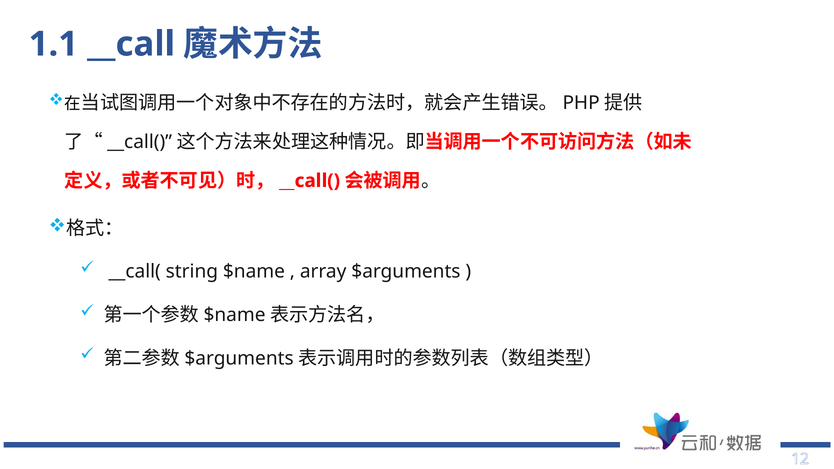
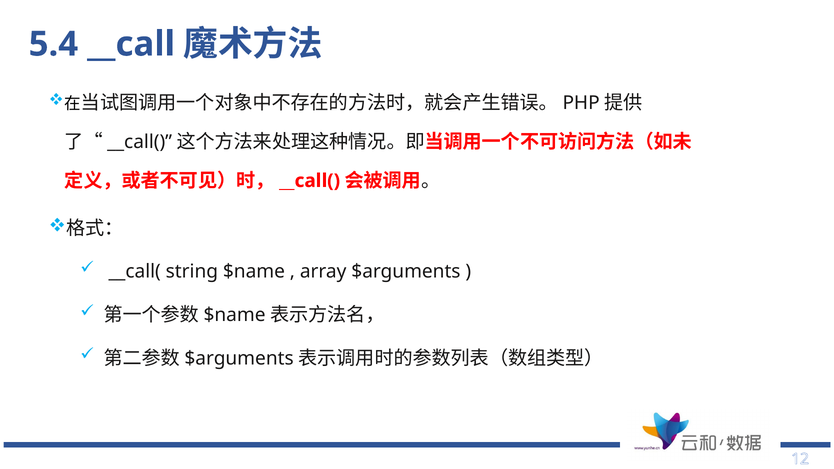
1.1: 1.1 -> 5.4
